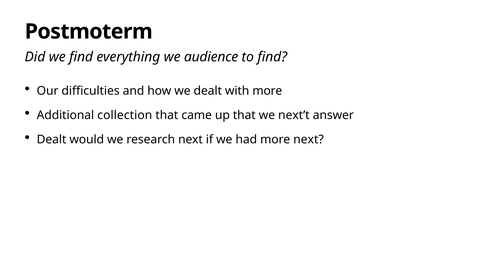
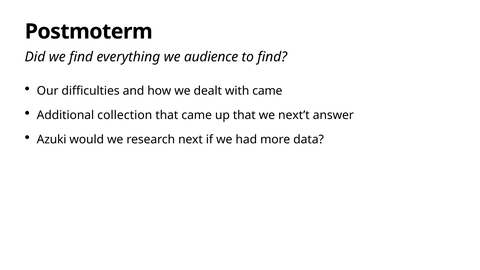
with more: more -> came
Dealt at (52, 139): Dealt -> Azuki
more next: next -> data
